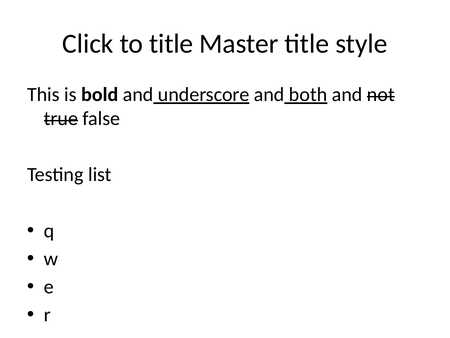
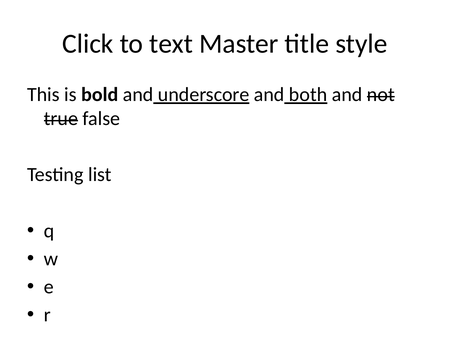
to title: title -> text
